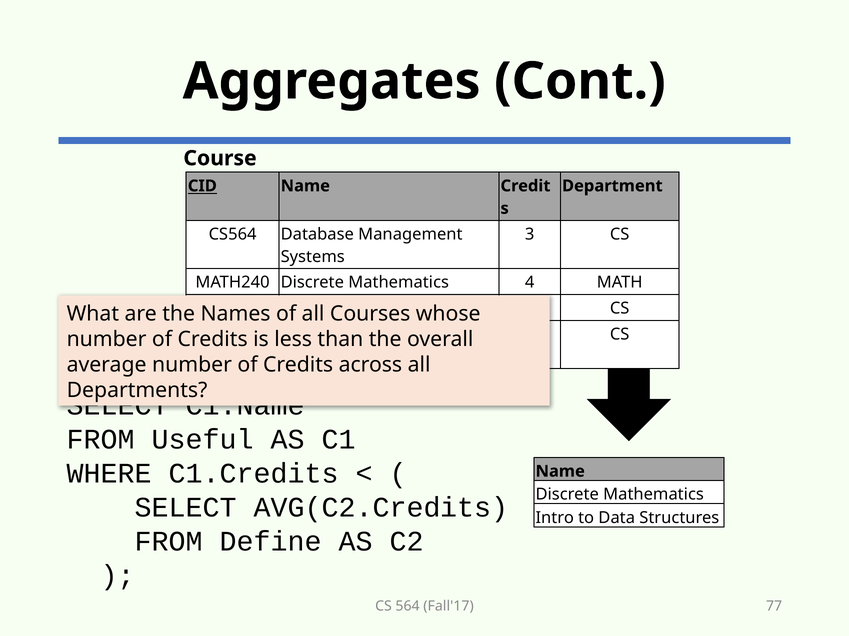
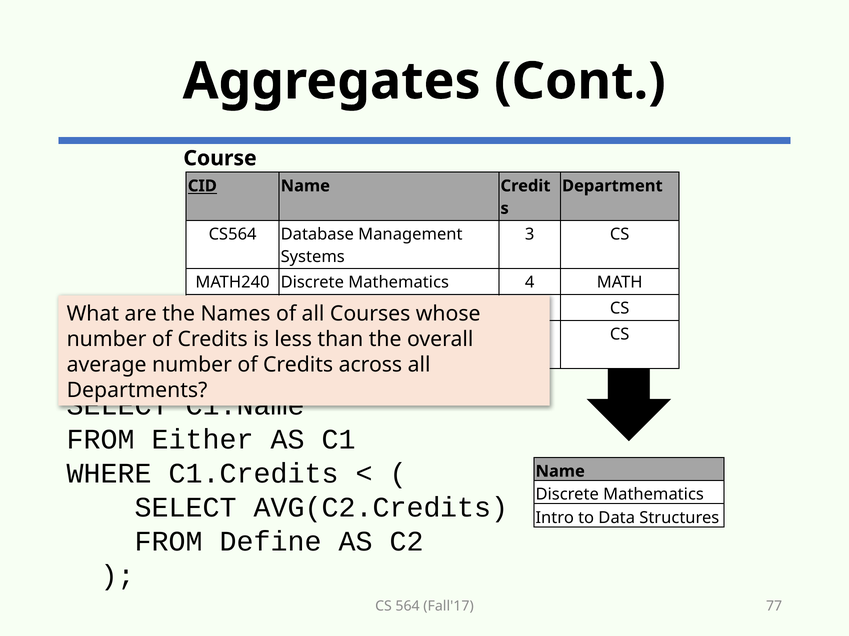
Useful: Useful -> Either
